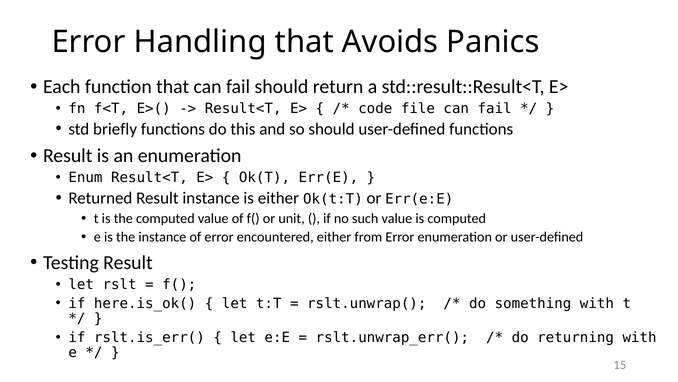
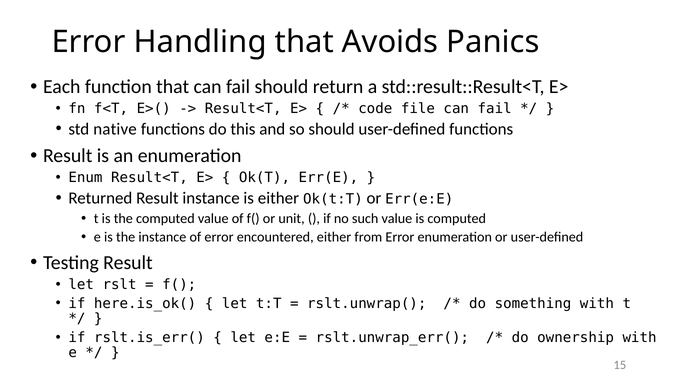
briefly: briefly -> native
returning: returning -> ownership
